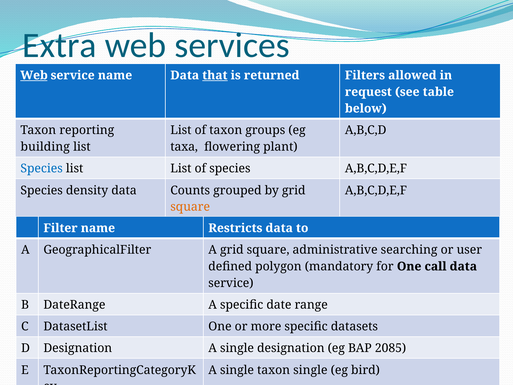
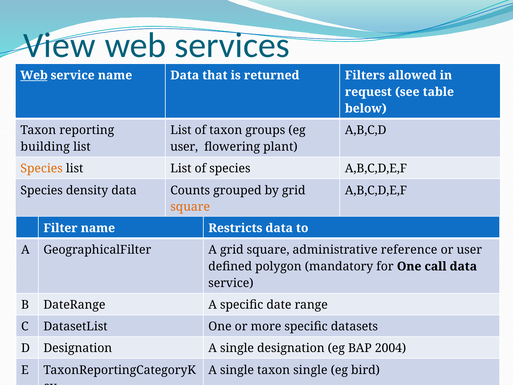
Extra: Extra -> View
that underline: present -> none
taxa at (184, 147): taxa -> user
Species at (42, 168) colour: blue -> orange
searching: searching -> reference
2085: 2085 -> 2004
